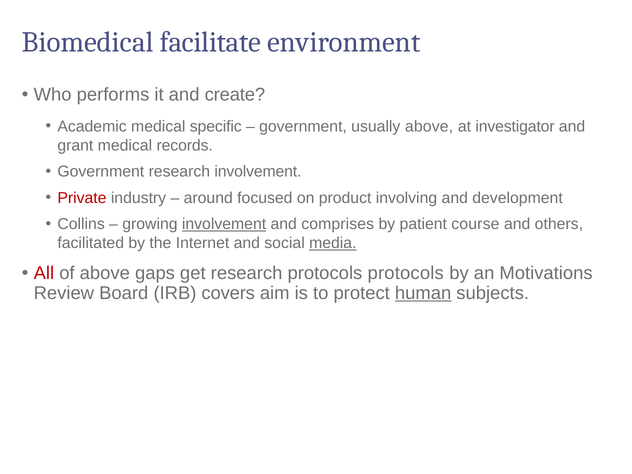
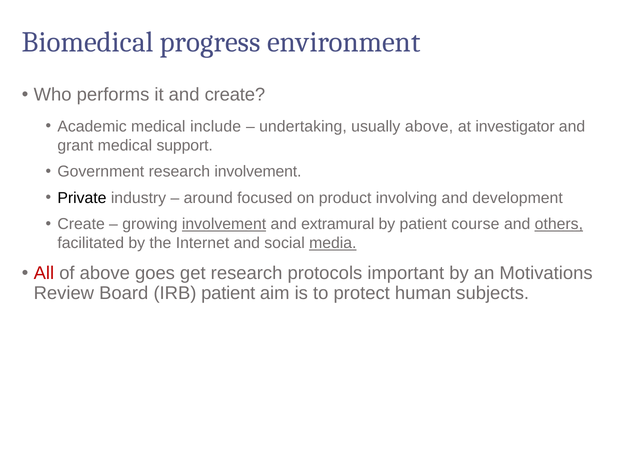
facilitate: facilitate -> progress
specific: specific -> include
government at (303, 127): government -> undertaking
records: records -> support
Private colour: red -> black
Collins at (81, 224): Collins -> Create
comprises: comprises -> extramural
others underline: none -> present
gaps: gaps -> goes
protocols protocols: protocols -> important
IRB covers: covers -> patient
human underline: present -> none
